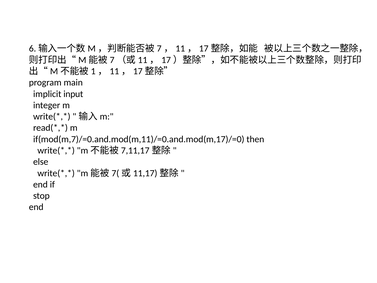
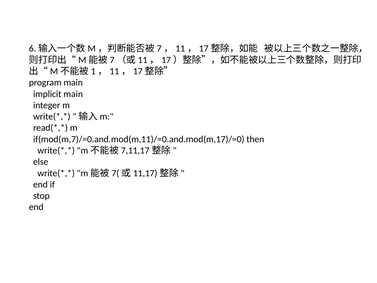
implicit input: input -> main
